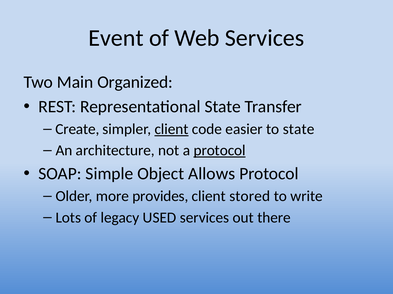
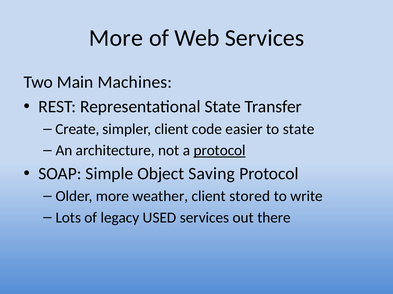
Event at (116, 38): Event -> More
Organized: Organized -> Machines
client at (172, 129) underline: present -> none
Allows: Allows -> Saving
provides: provides -> weather
